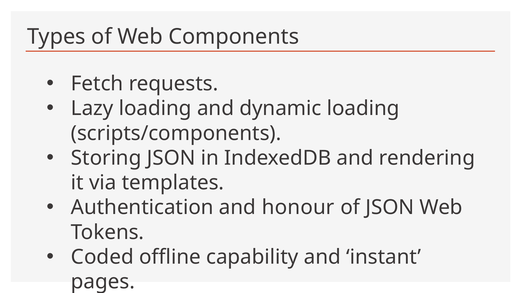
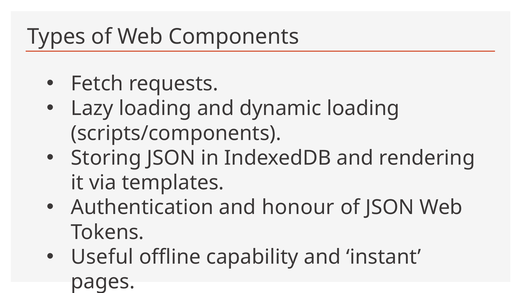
Coded: Coded -> Useful
